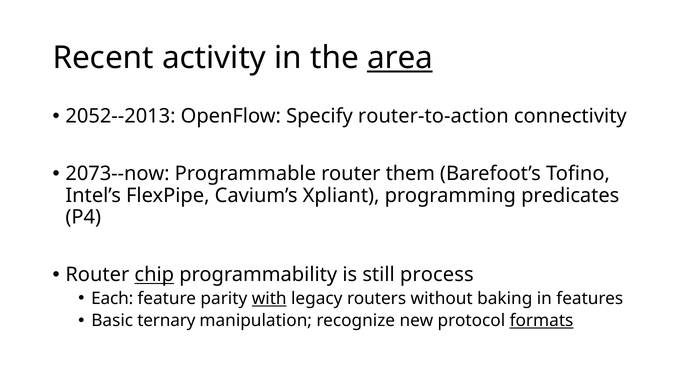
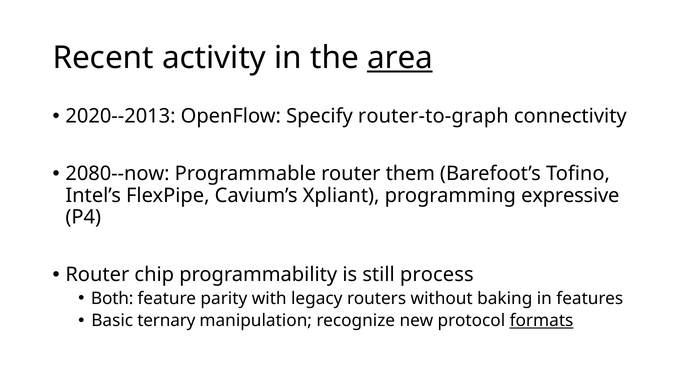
2052--2013: 2052--2013 -> 2020--2013
router-to-action: router-to-action -> router-to-graph
2073--now: 2073--now -> 2080--now
predicates: predicates -> expressive
chip underline: present -> none
Each: Each -> Both
with underline: present -> none
